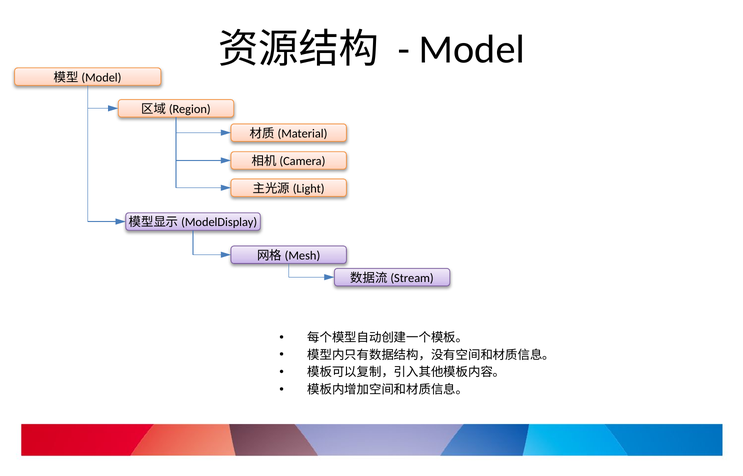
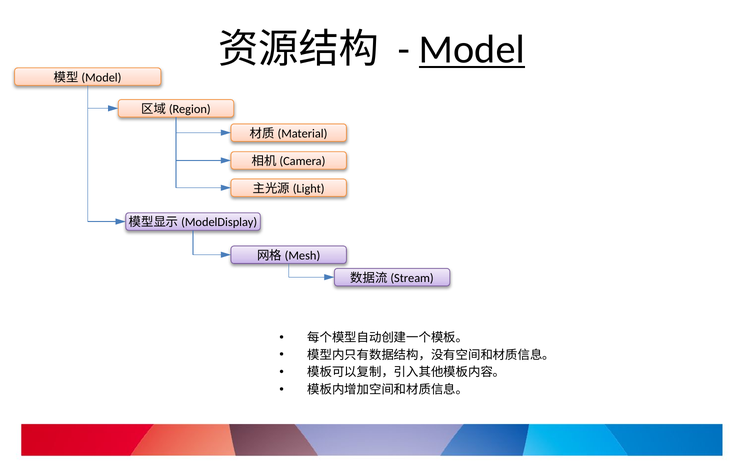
Model underline: none -> present
